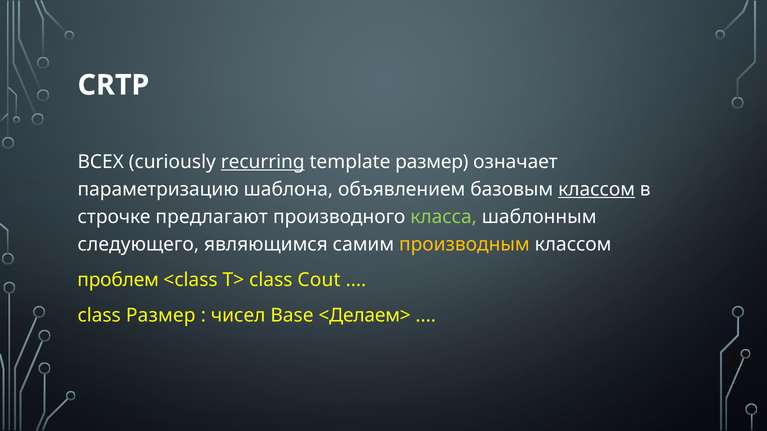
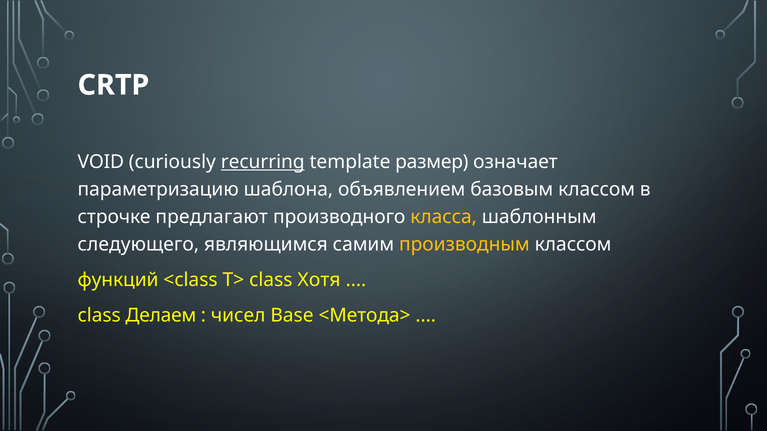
ВСЕХ: ВСЕХ -> VOID
классом at (597, 189) underline: present -> none
класса colour: light green -> yellow
проблем: проблем -> функций
Cout: Cout -> Хотя
class Размер: Размер -> Делаем
<Делаем>: <Делаем> -> <Метода>
